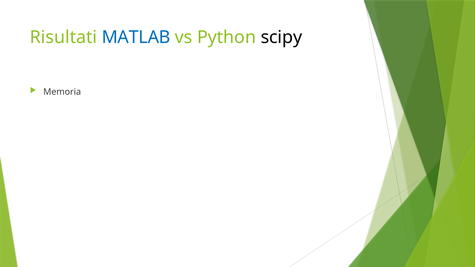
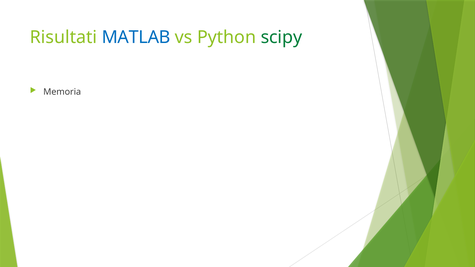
scipy colour: black -> green
